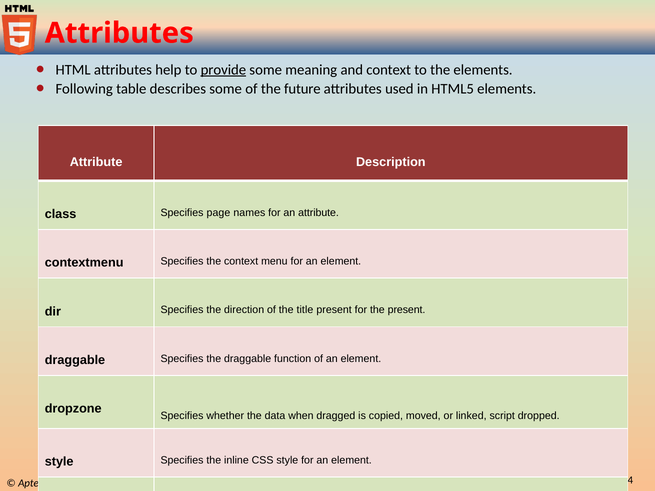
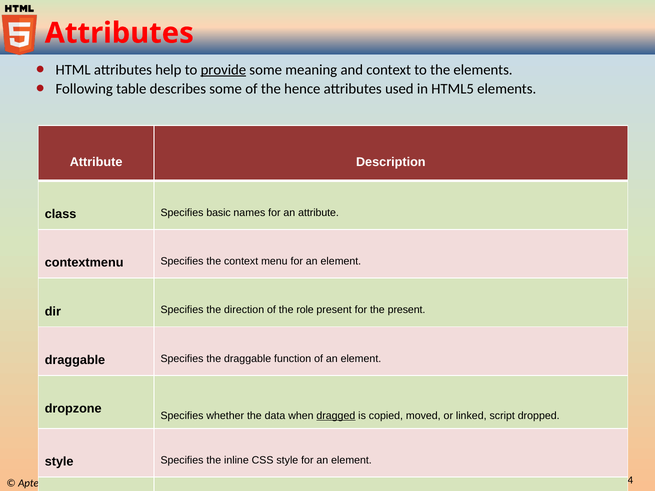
future: future -> hence
page: page -> basic
the title: title -> role
dragged underline: none -> present
